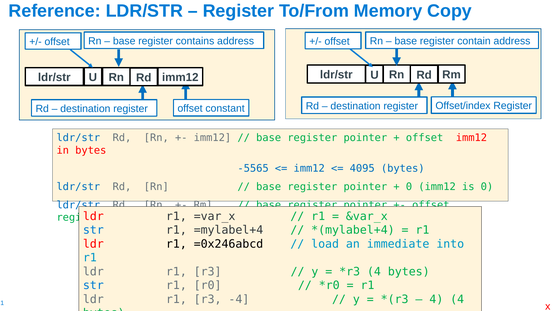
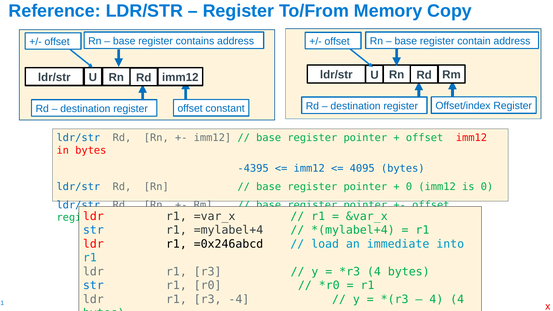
-5565: -5565 -> -4395
